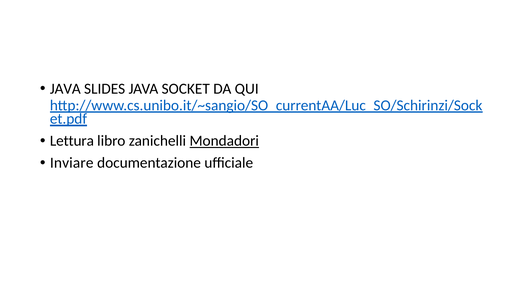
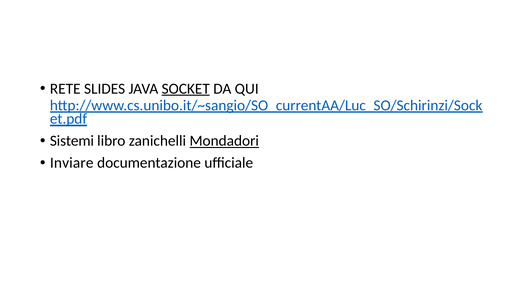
JAVA at (65, 89): JAVA -> RETE
SOCKET underline: none -> present
Lettura: Lettura -> Sistemi
